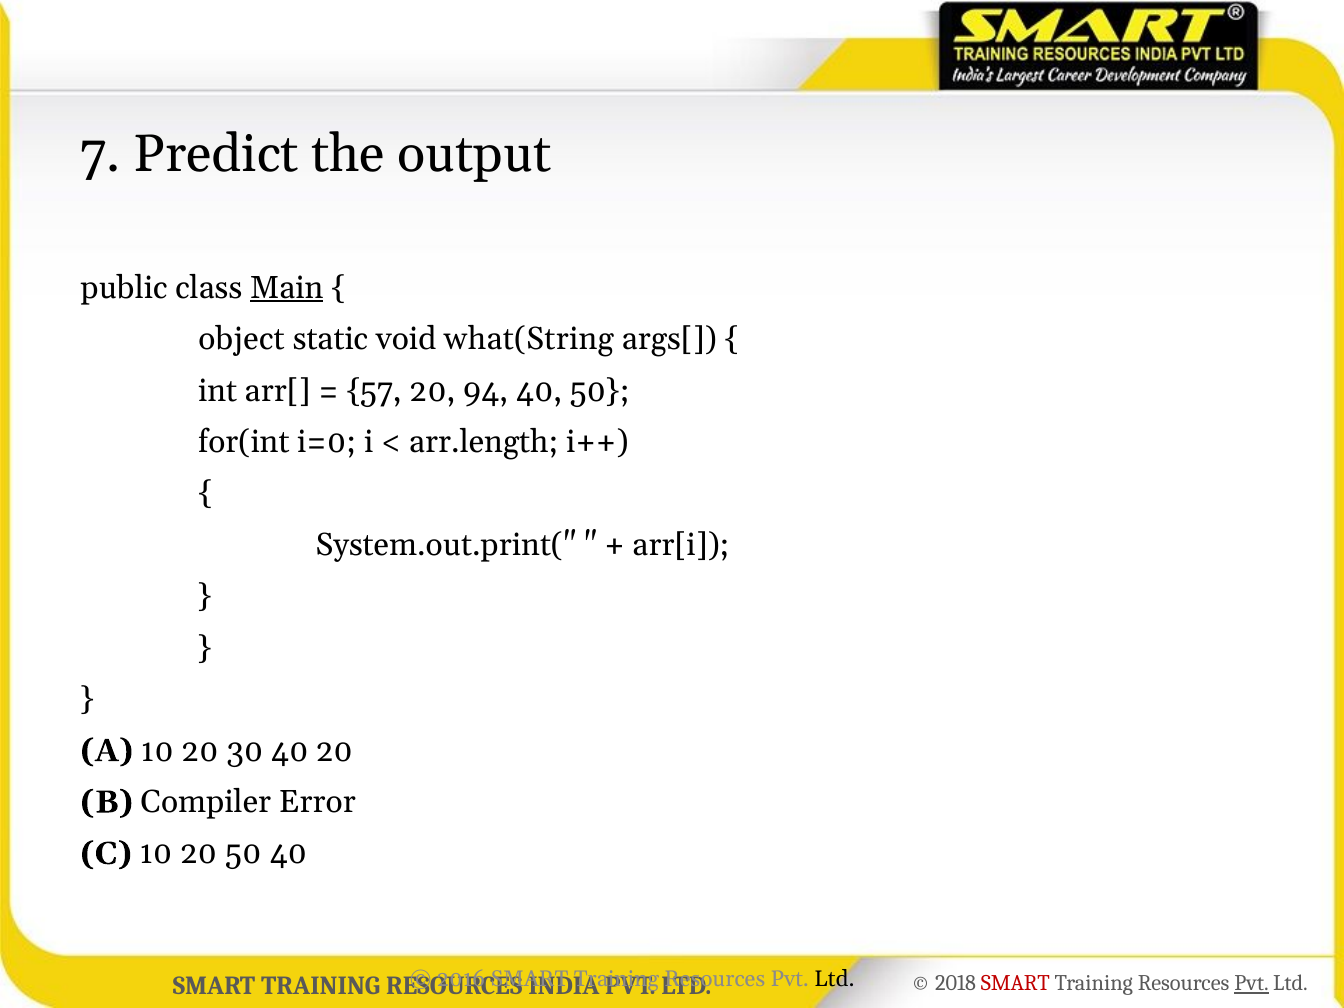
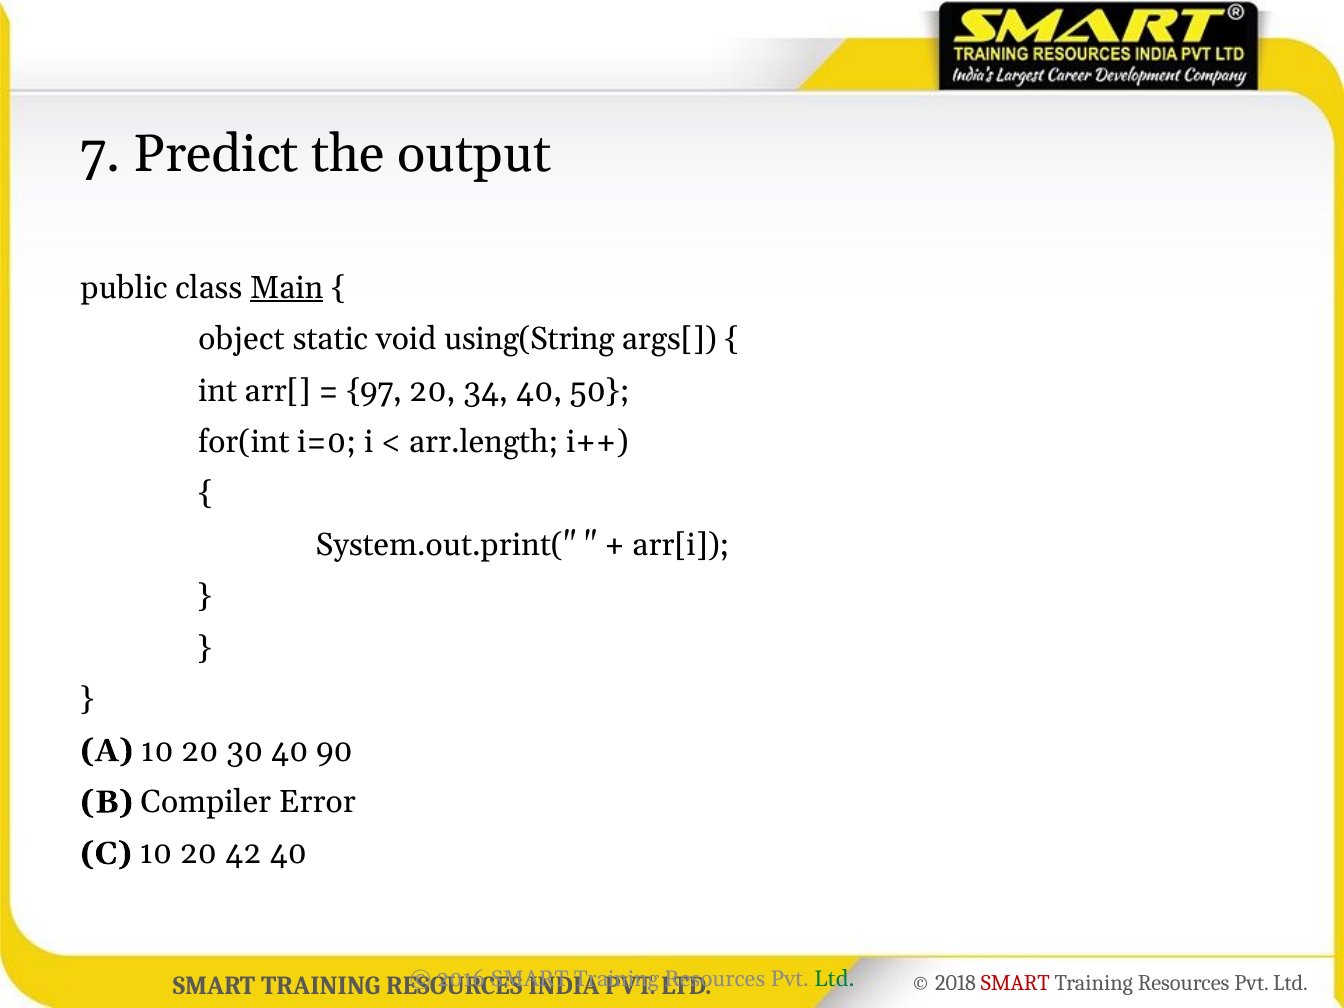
what(String: what(String -> using(String
57: 57 -> 97
94: 94 -> 34
40 20: 20 -> 90
20 50: 50 -> 42
Ltd at (834, 980) colour: black -> green
Pvt at (1252, 983) underline: present -> none
